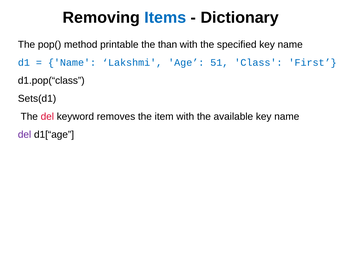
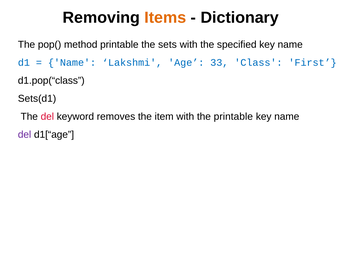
Items colour: blue -> orange
than: than -> sets
51: 51 -> 33
the available: available -> printable
